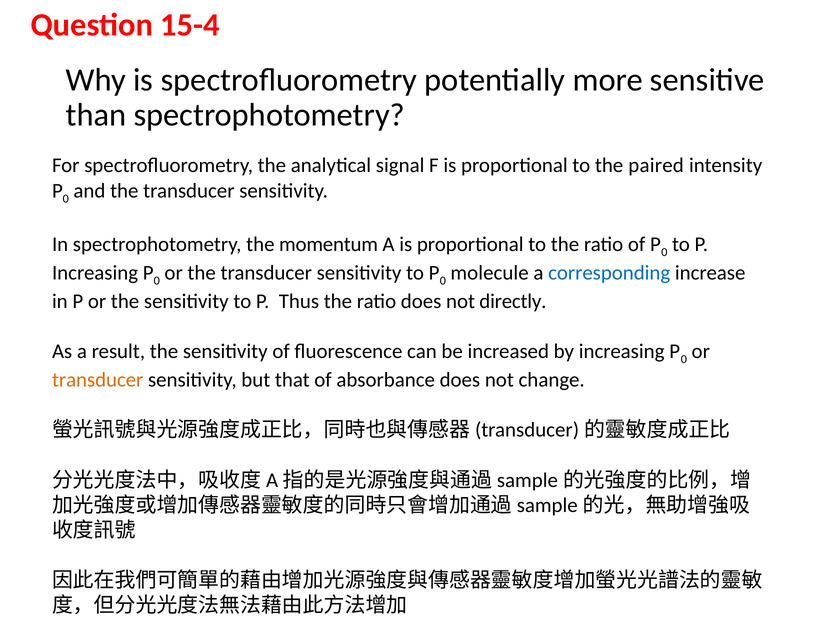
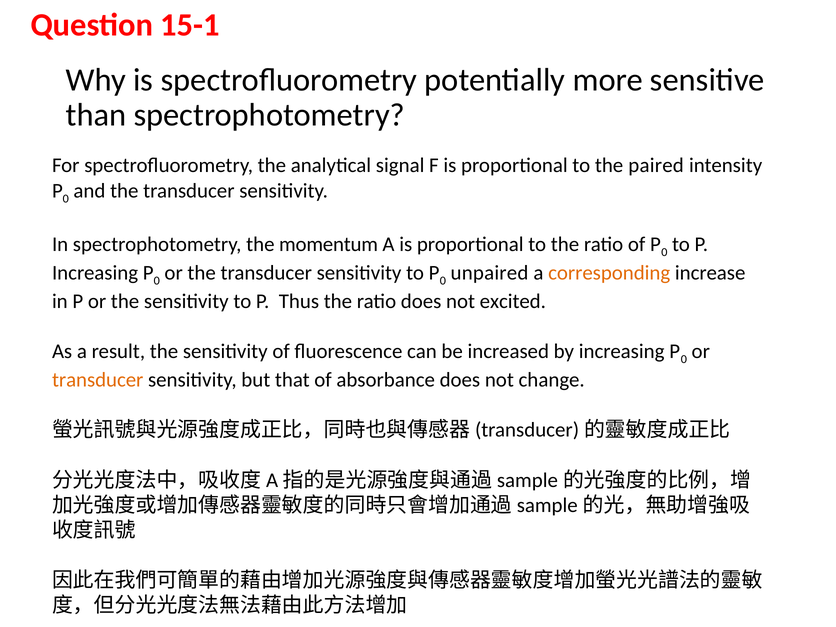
15-4: 15-4 -> 15-1
molecule: molecule -> unpaired
corresponding colour: blue -> orange
directly: directly -> excited
